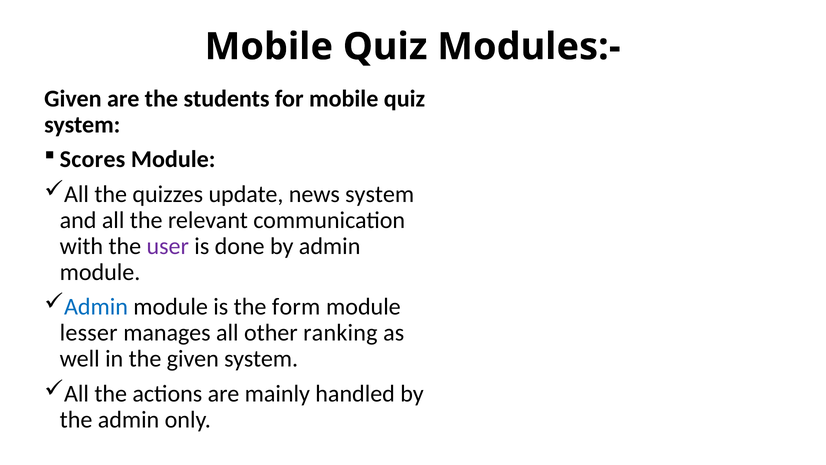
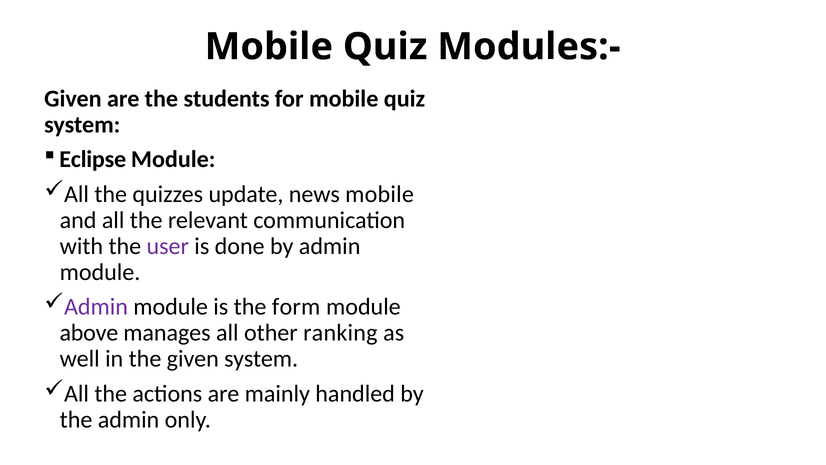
Scores: Scores -> Eclipse
news system: system -> mobile
Admin at (96, 307) colour: blue -> purple
lesser: lesser -> above
